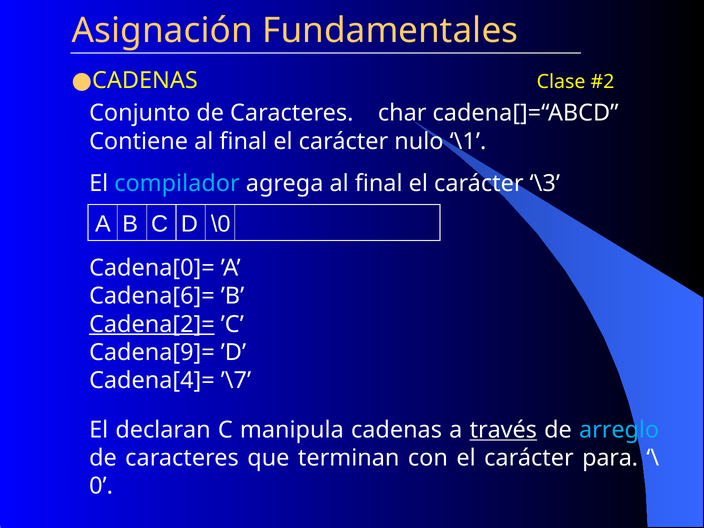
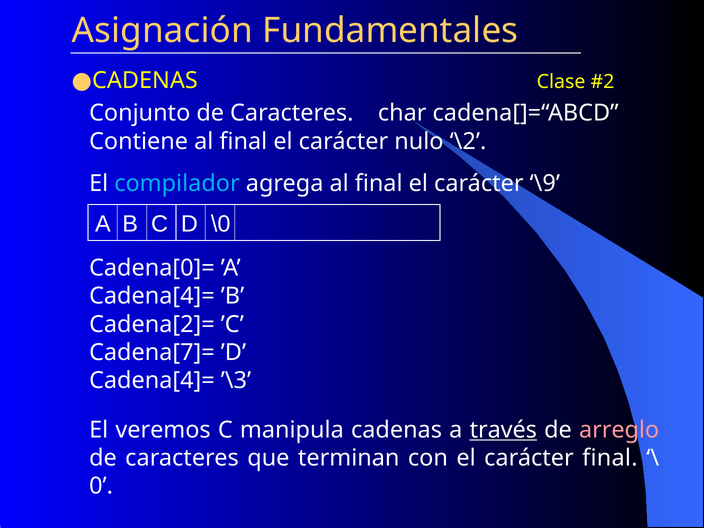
\1: \1 -> \2
\3: \3 -> \9
Cadena[6]= at (152, 296): Cadena[6]= -> Cadena[4]=
Cadena[2]= underline: present -> none
Cadena[9]=: Cadena[9]= -> Cadena[7]=
’\7: ’\7 -> ’\3
declaran: declaran -> veremos
arreglo colour: light blue -> pink
carácter para: para -> final
